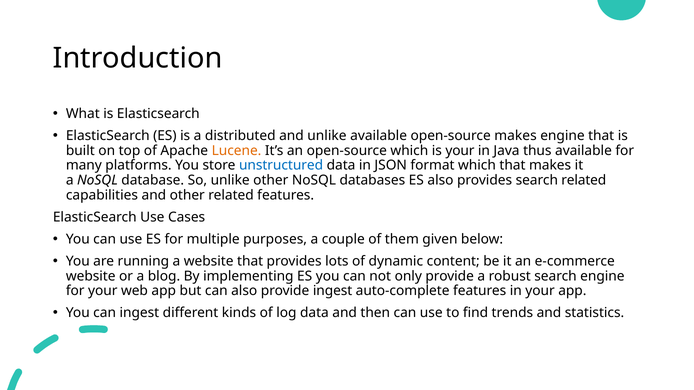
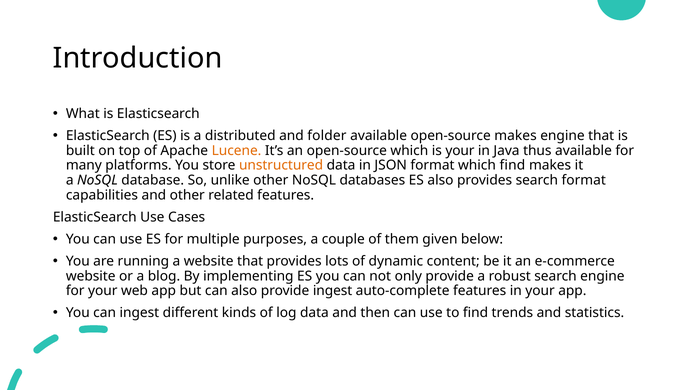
and unlike: unlike -> folder
unstructured colour: blue -> orange
which that: that -> find
search related: related -> format
